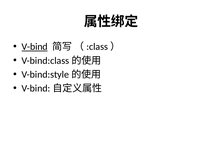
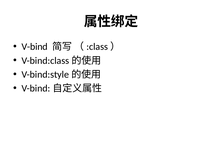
V-bind underline: present -> none
